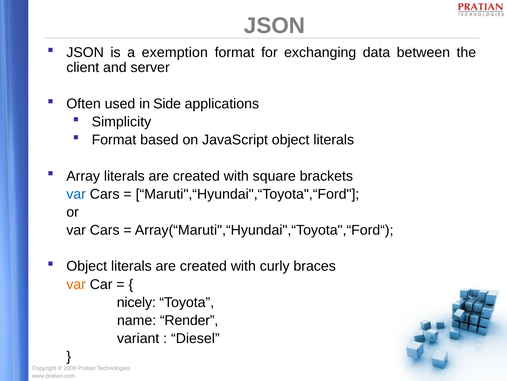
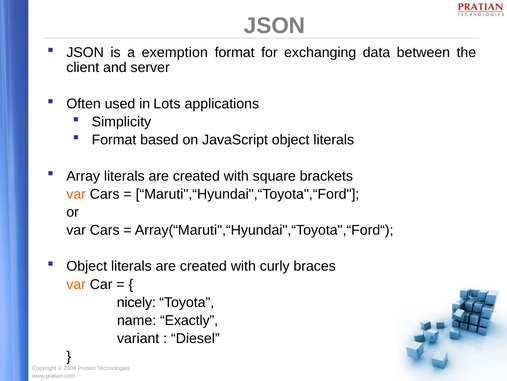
Side: Side -> Lots
var at (76, 194) colour: blue -> orange
Render: Render -> Exactly
